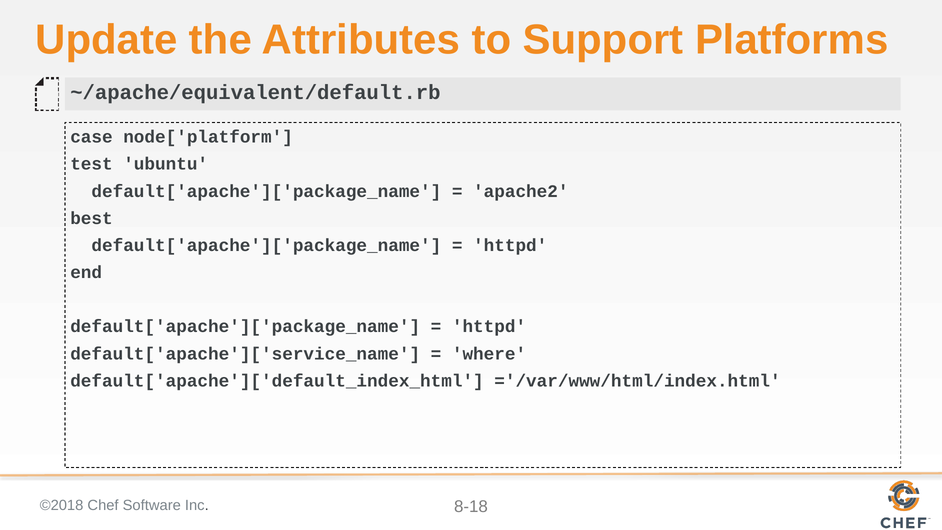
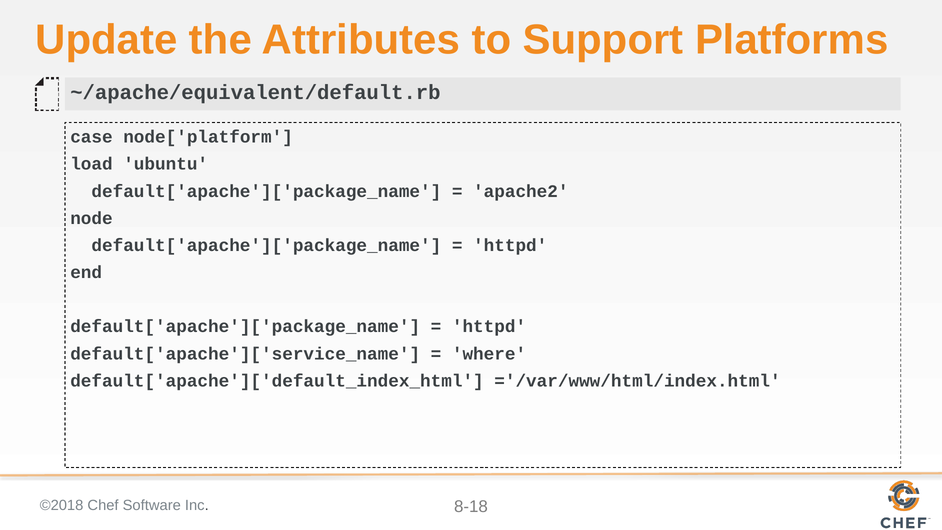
test: test -> load
best: best -> node
